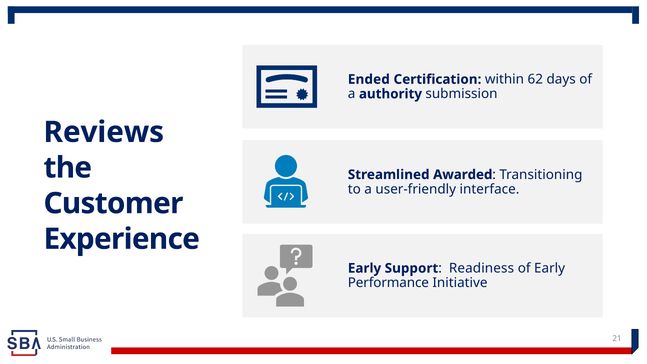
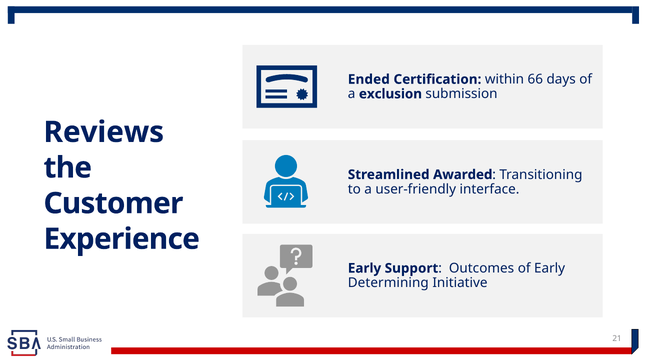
62: 62 -> 66
authority: authority -> exclusion
Readiness: Readiness -> Outcomes
Performance: Performance -> Determining
